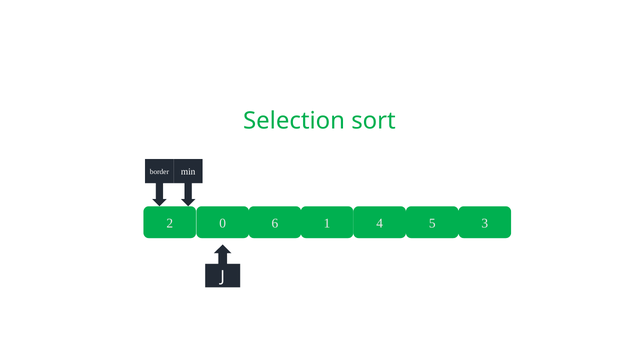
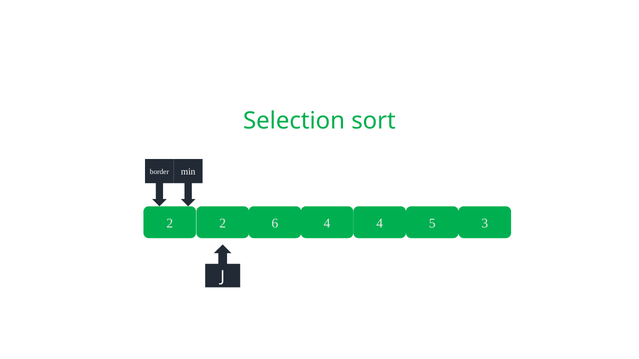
2 0: 0 -> 2
6 1: 1 -> 4
